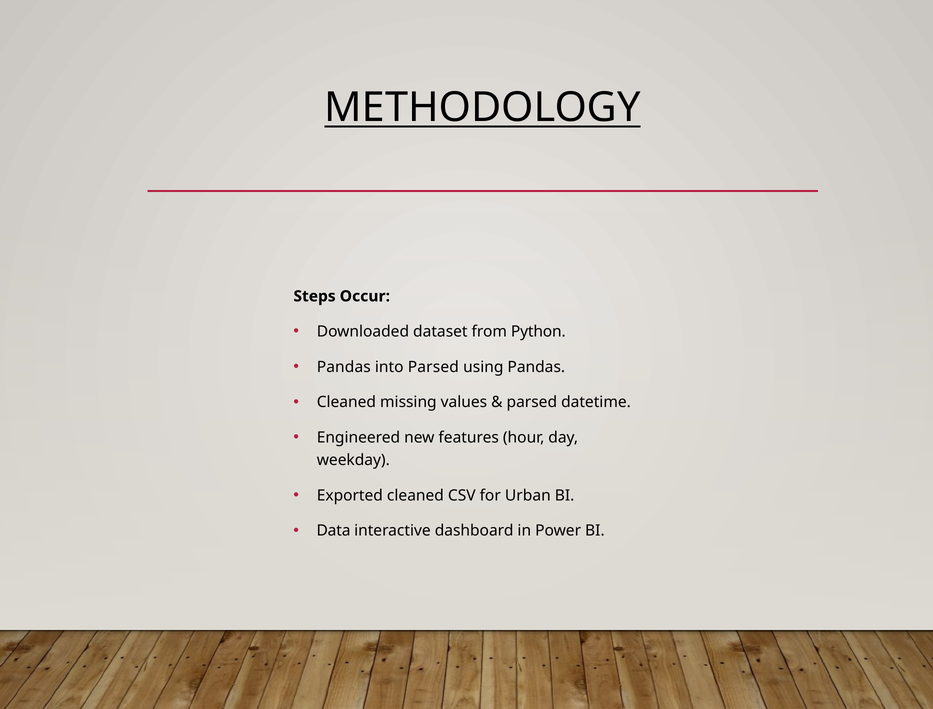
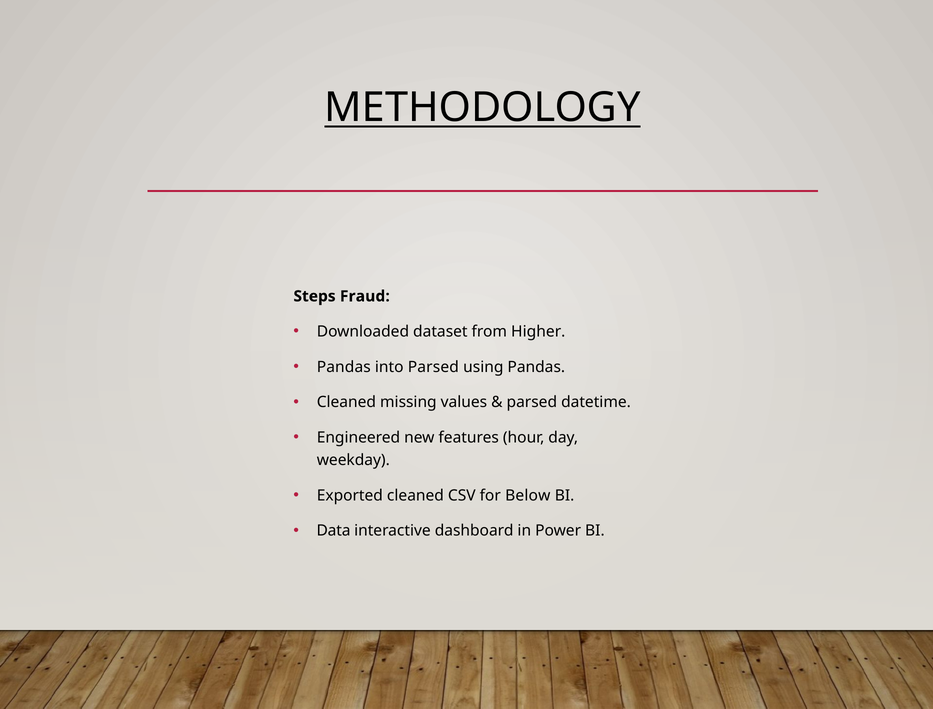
Occur: Occur -> Fraud
Python: Python -> Higher
Urban: Urban -> Below
